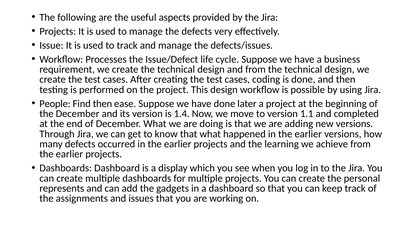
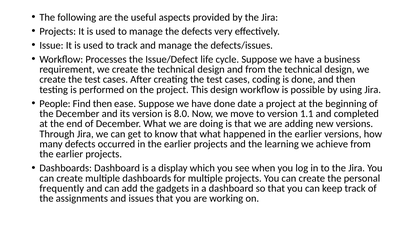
later: later -> date
1.4: 1.4 -> 8.0
represents: represents -> frequently
